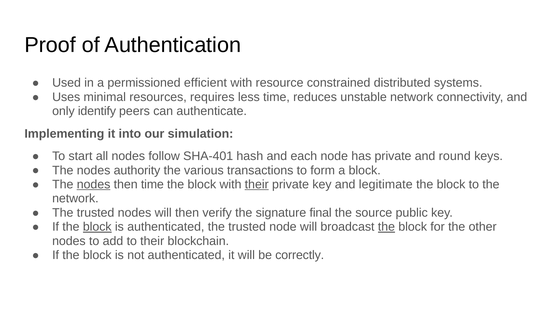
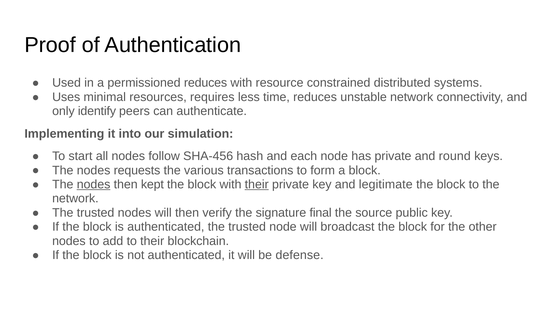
permissioned efficient: efficient -> reduces
SHA-401: SHA-401 -> SHA-456
authority: authority -> requests
then time: time -> kept
block at (97, 227) underline: present -> none
the at (386, 227) underline: present -> none
correctly: correctly -> defense
